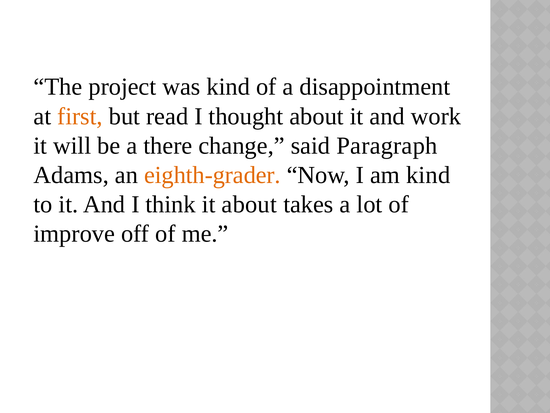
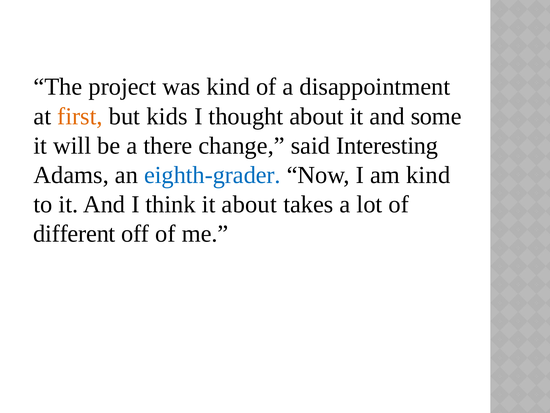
read: read -> kids
work: work -> some
Paragraph: Paragraph -> Interesting
eighth-grader colour: orange -> blue
improve: improve -> different
